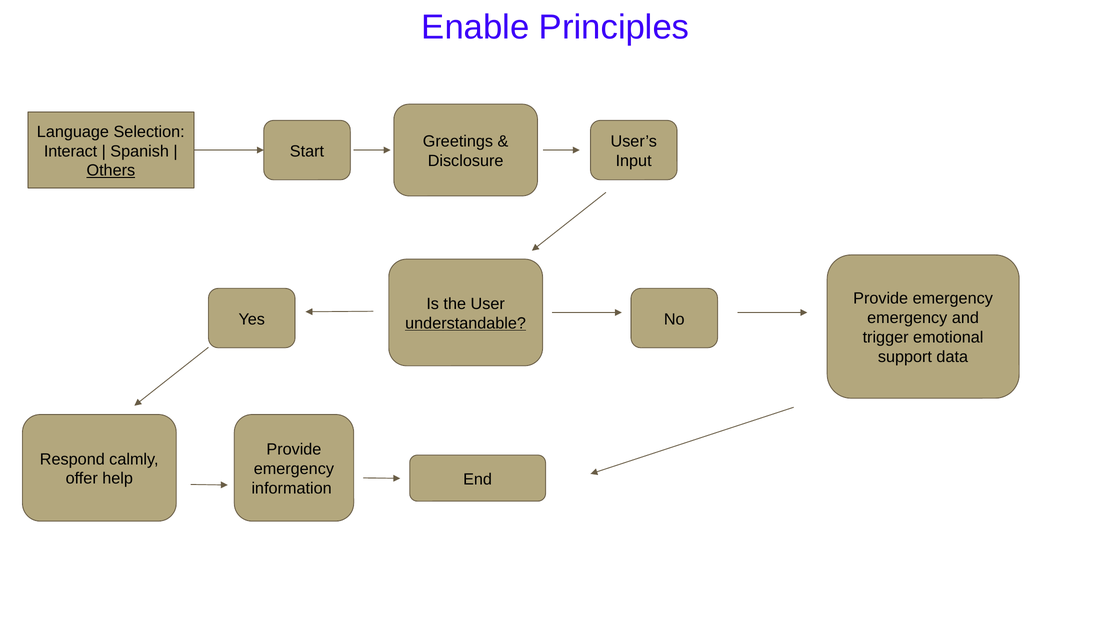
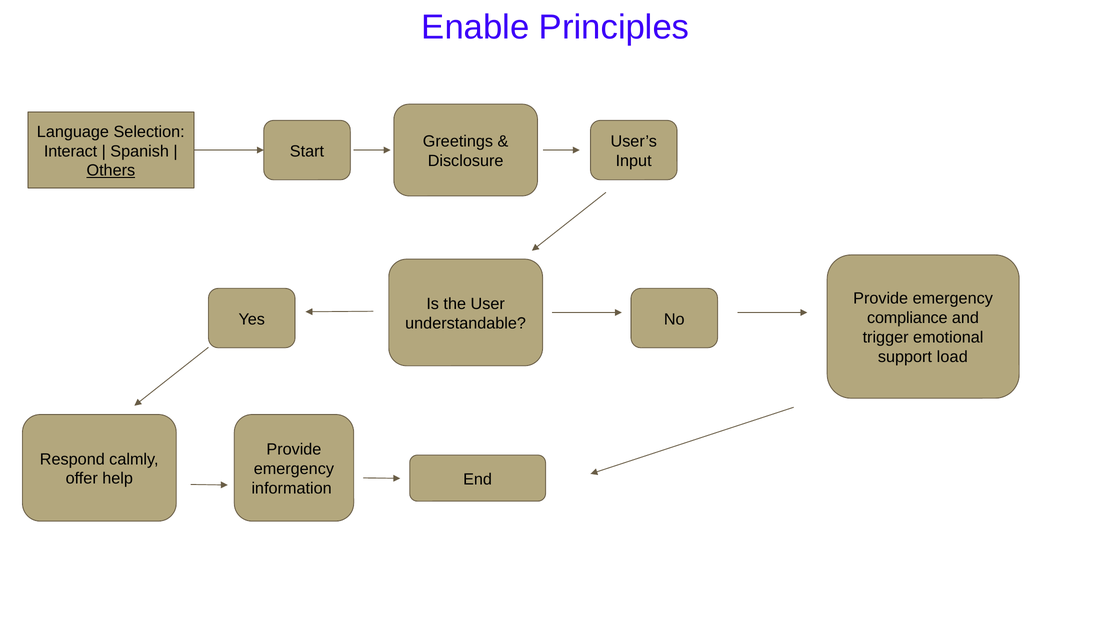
emergency at (907, 318): emergency -> compliance
understandable underline: present -> none
data: data -> load
